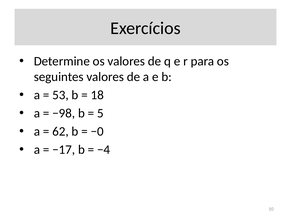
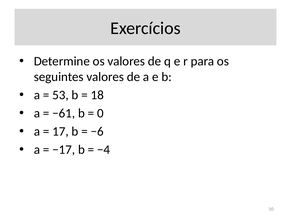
−98: −98 -> −61
5: 5 -> 0
62: 62 -> 17
−0: −0 -> −6
